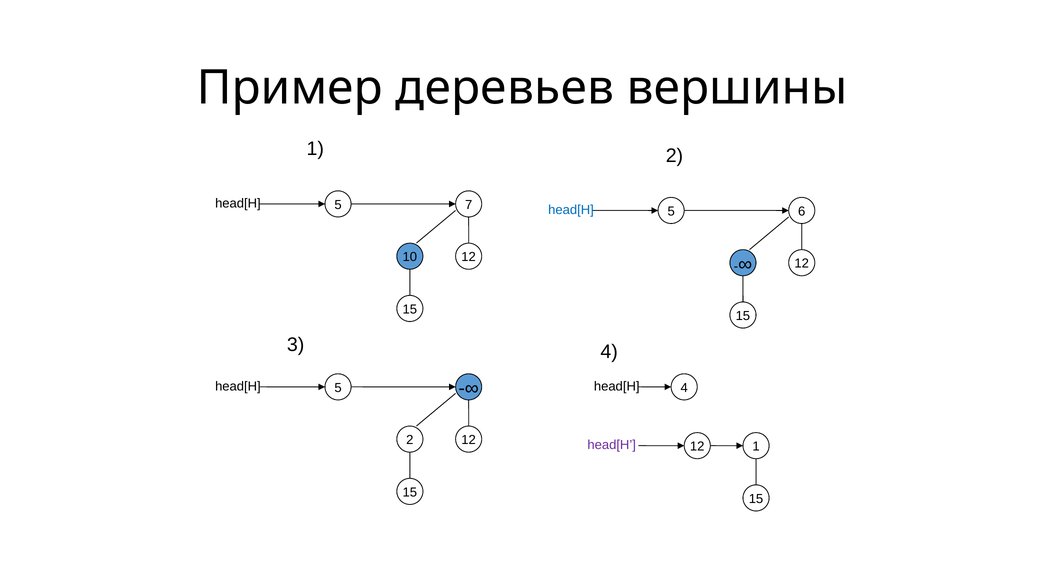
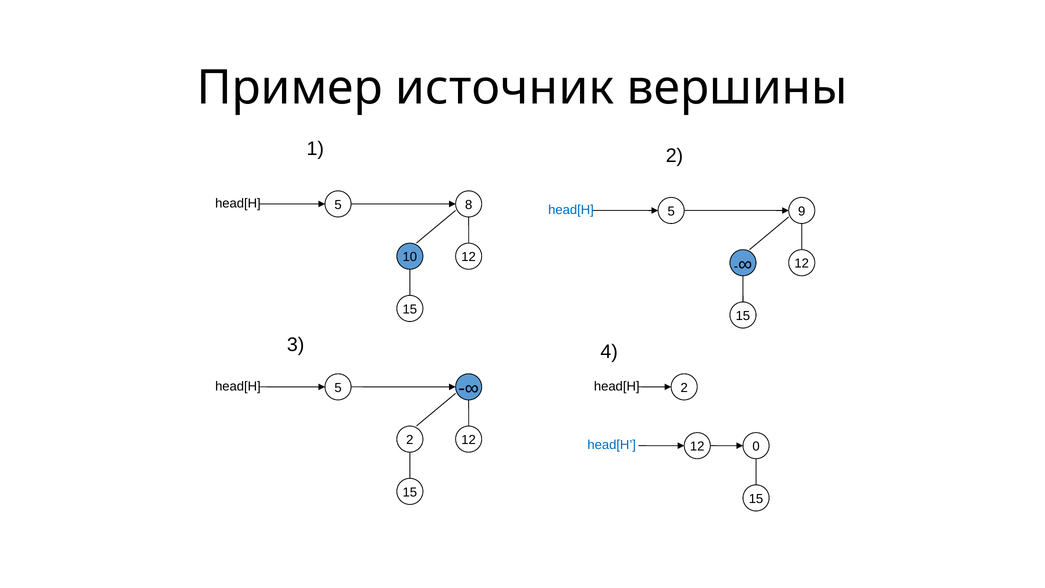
деревьев: деревьев -> источник
7: 7 -> 8
6: 6 -> 9
head[H 4: 4 -> 2
head[H at (612, 445) colour: purple -> blue
12 1: 1 -> 0
